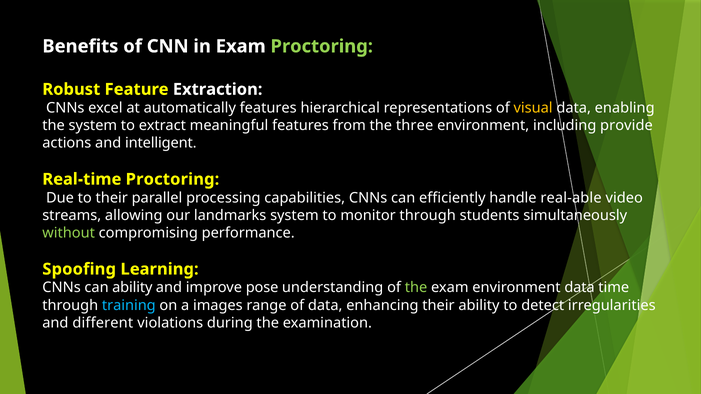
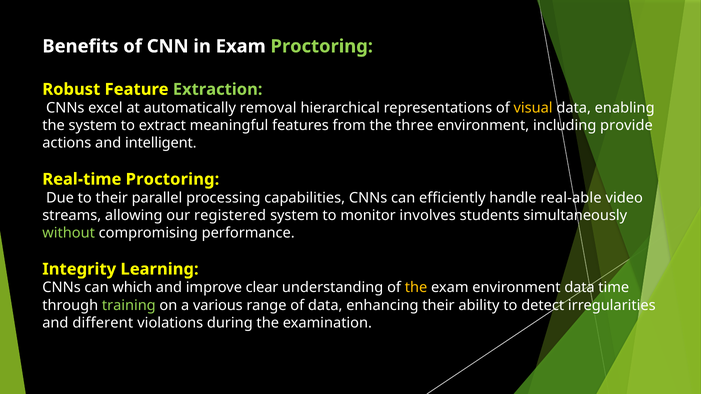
Extraction colour: white -> light green
automatically features: features -> removal
landmarks: landmarks -> registered
monitor through: through -> involves
Spoofing: Spoofing -> Integrity
can ability: ability -> which
pose: pose -> clear
the at (416, 288) colour: light green -> yellow
training colour: light blue -> light green
images: images -> various
